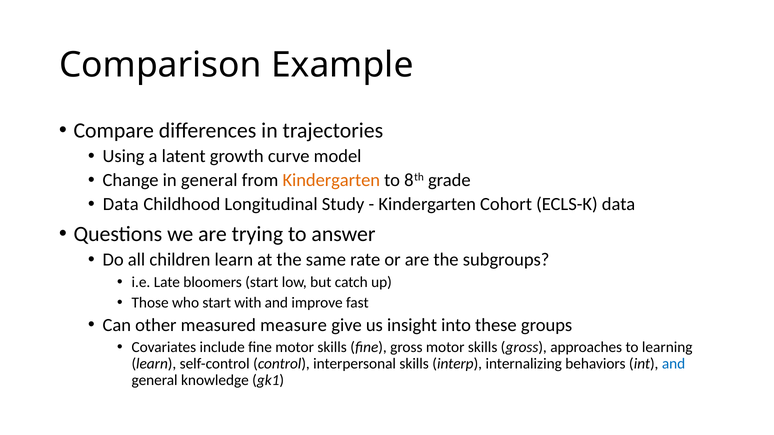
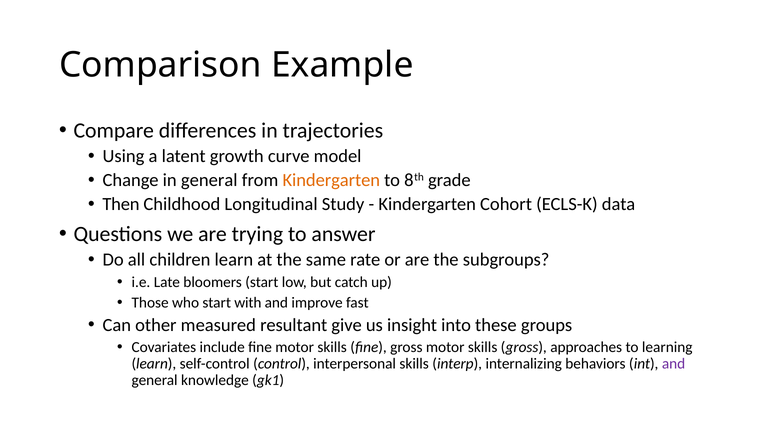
Data at (121, 204): Data -> Then
measure: measure -> resultant
and at (674, 364) colour: blue -> purple
